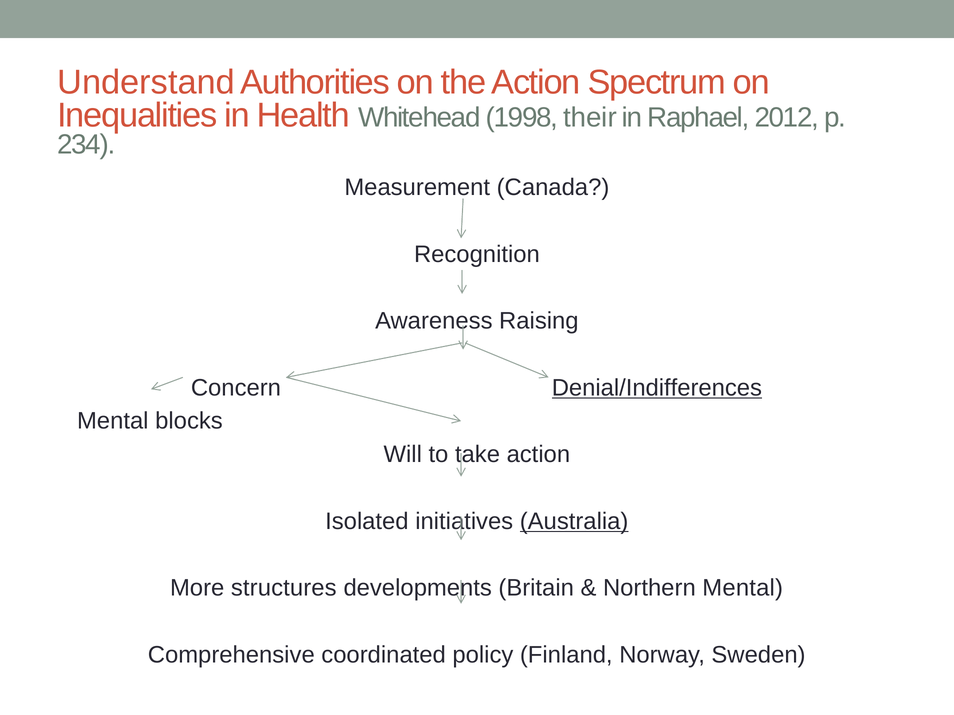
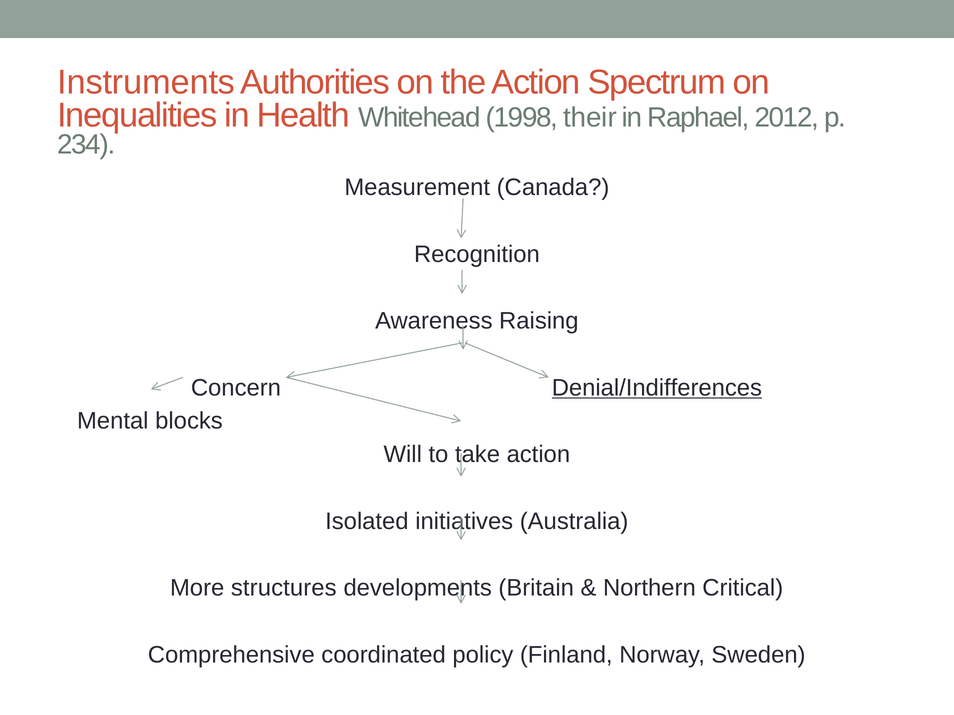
Understand: Understand -> Instruments
Australia underline: present -> none
Northern Mental: Mental -> Critical
